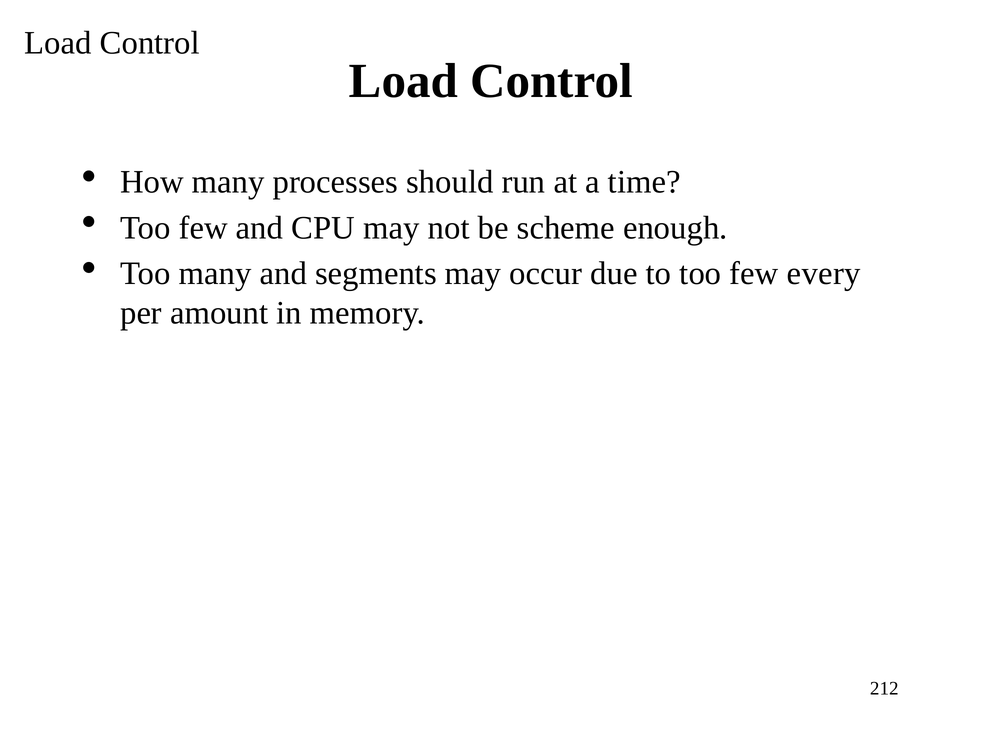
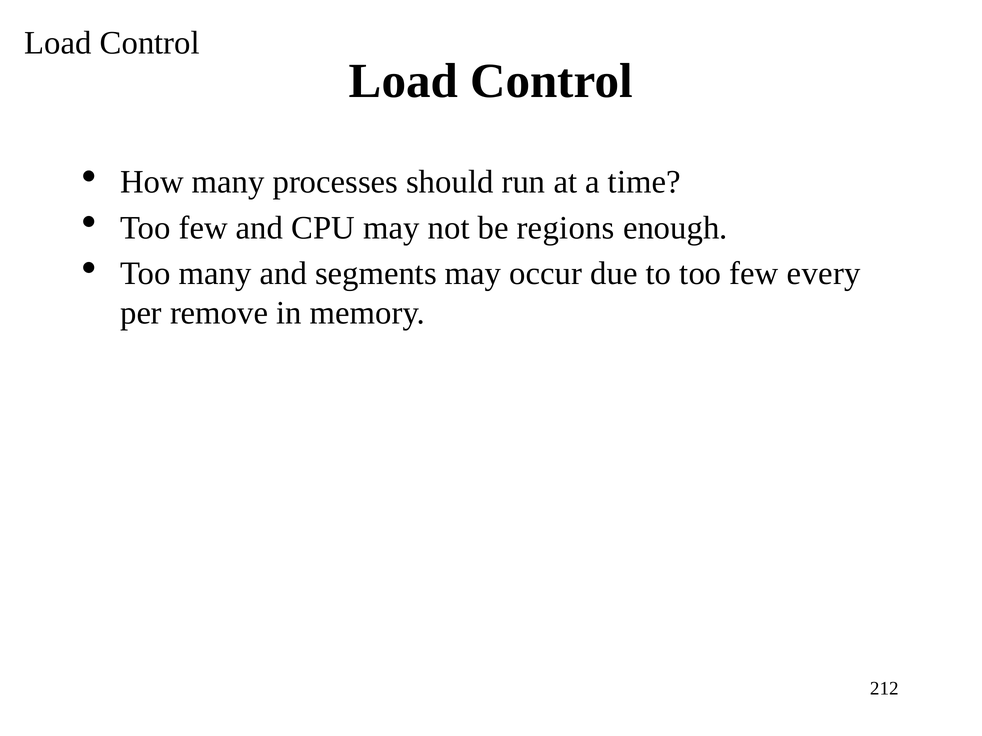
scheme: scheme -> regions
amount: amount -> remove
